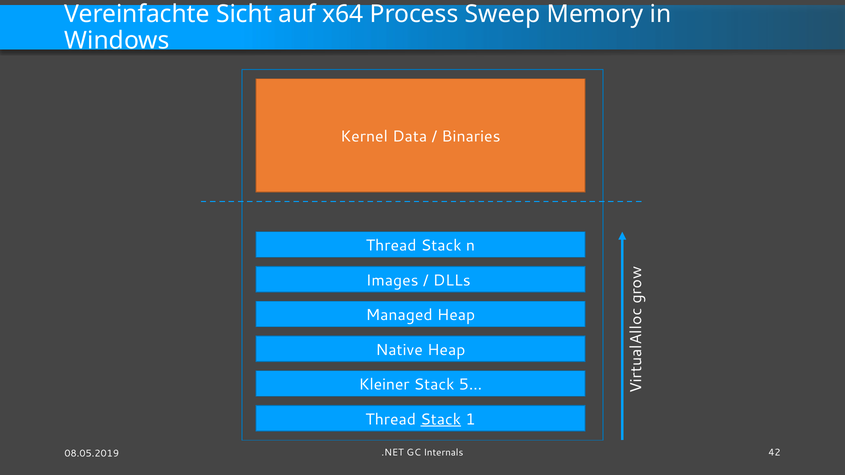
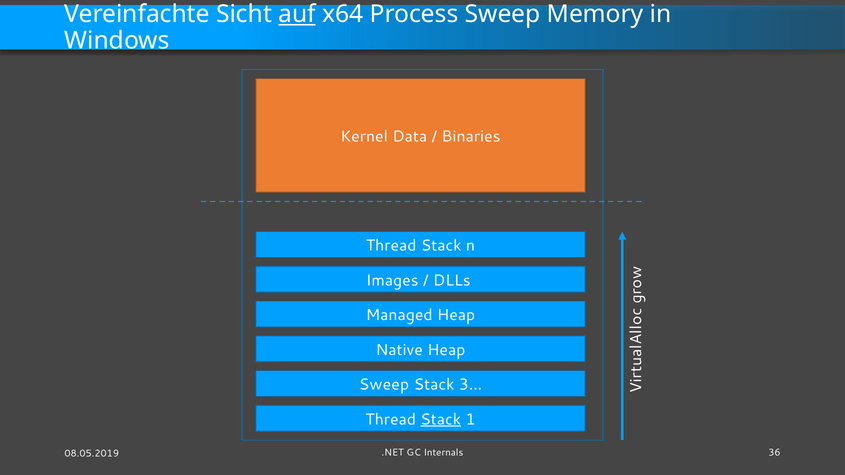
auf underline: none -> present
Kleiner at (384, 385): Kleiner -> Sweep
5…: 5… -> 3…
42: 42 -> 36
